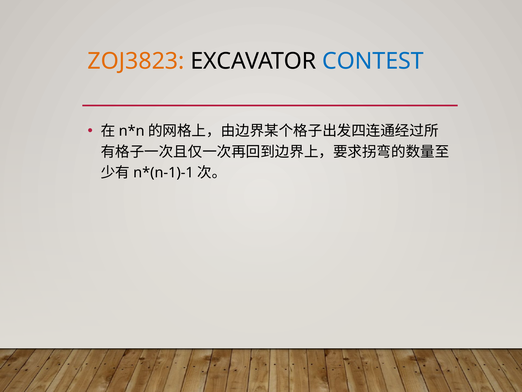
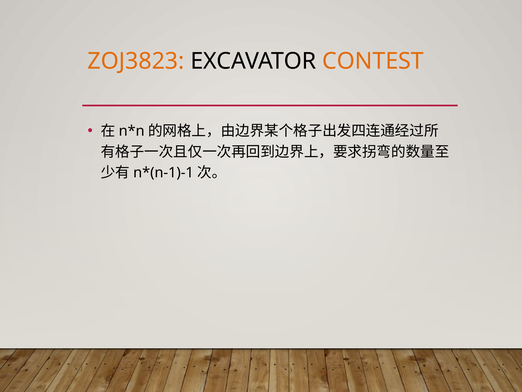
CONTEST colour: blue -> orange
